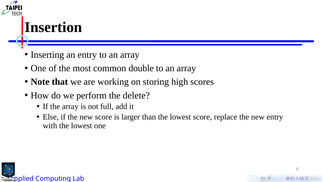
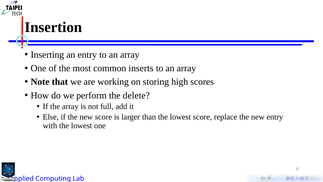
double: double -> inserts
